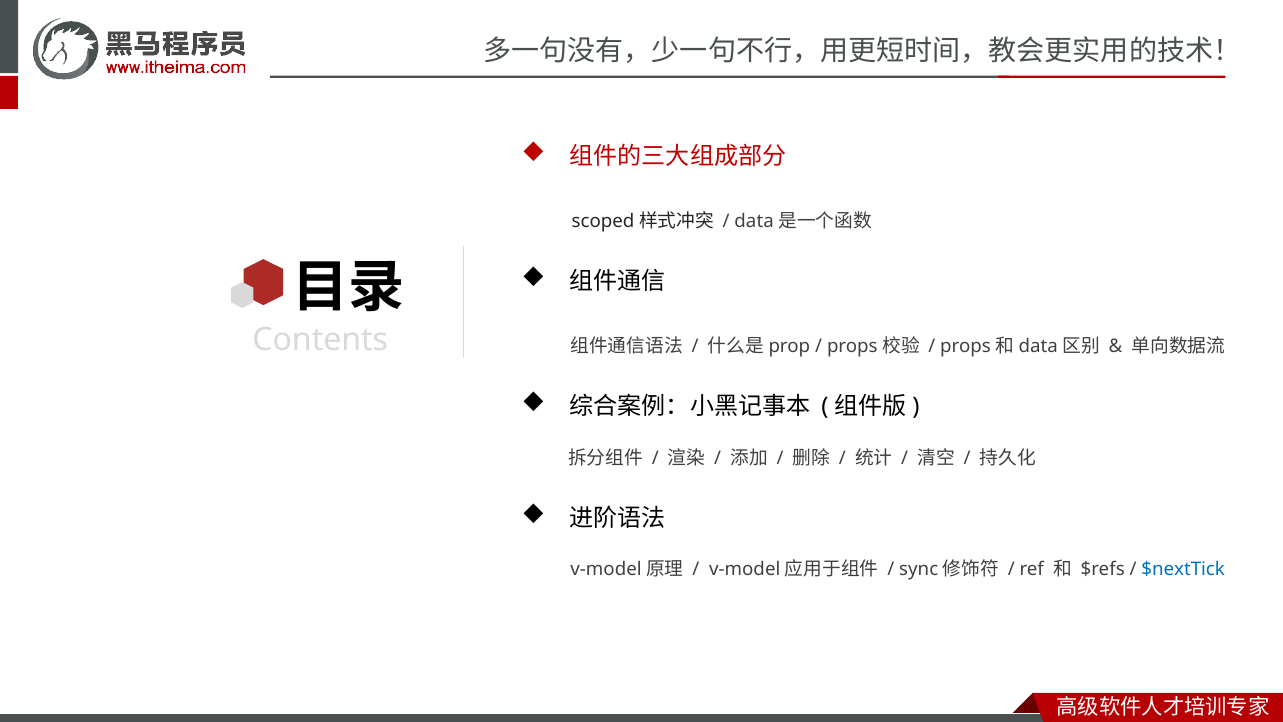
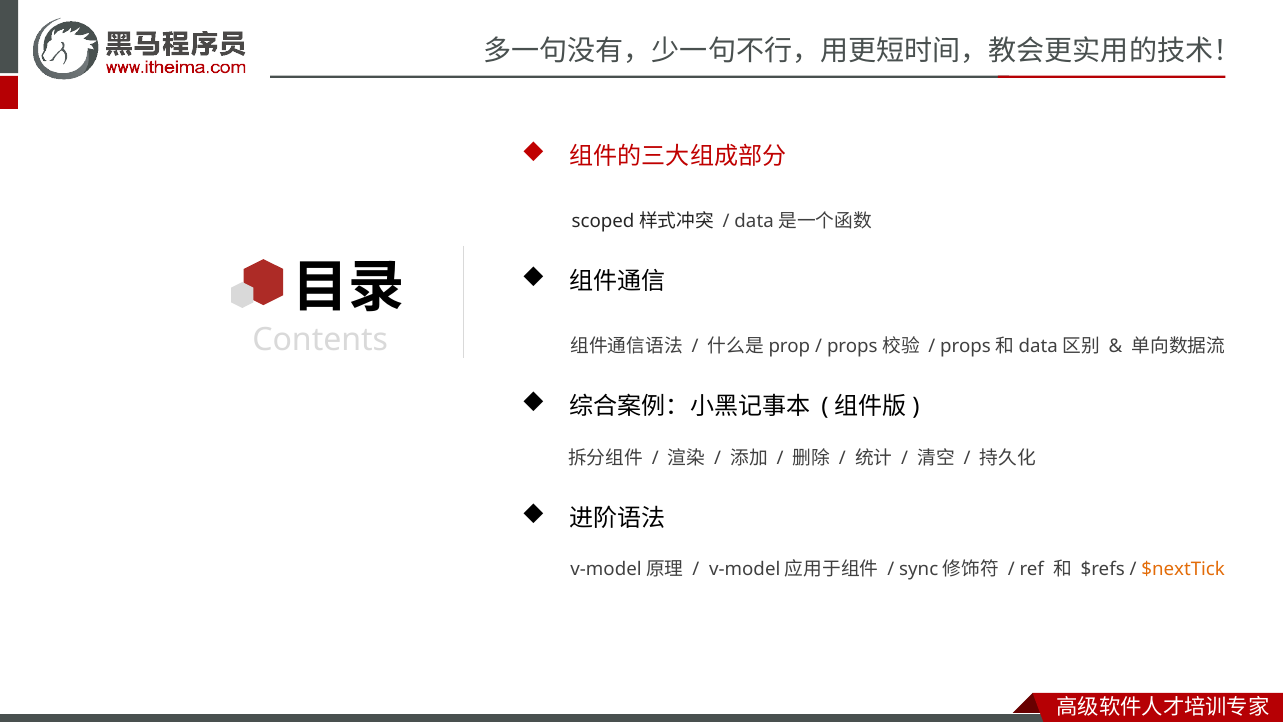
$nextTick colour: blue -> orange
